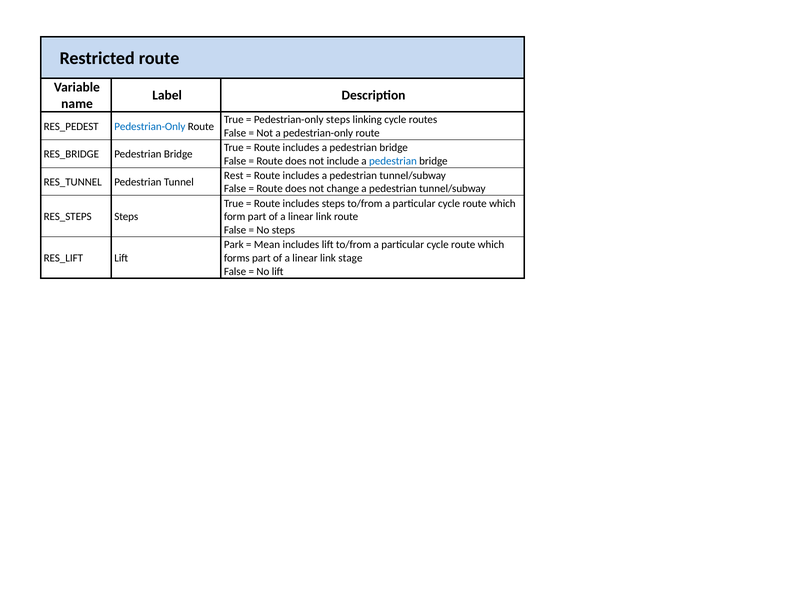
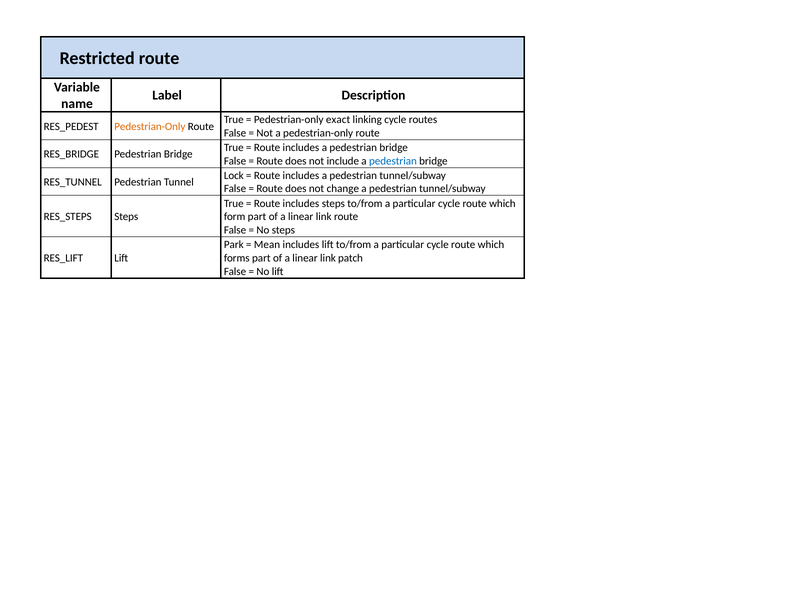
Pedestrian-only steps: steps -> exact
Pedestrian-Only at (150, 126) colour: blue -> orange
Rest: Rest -> Lock
stage: stage -> patch
